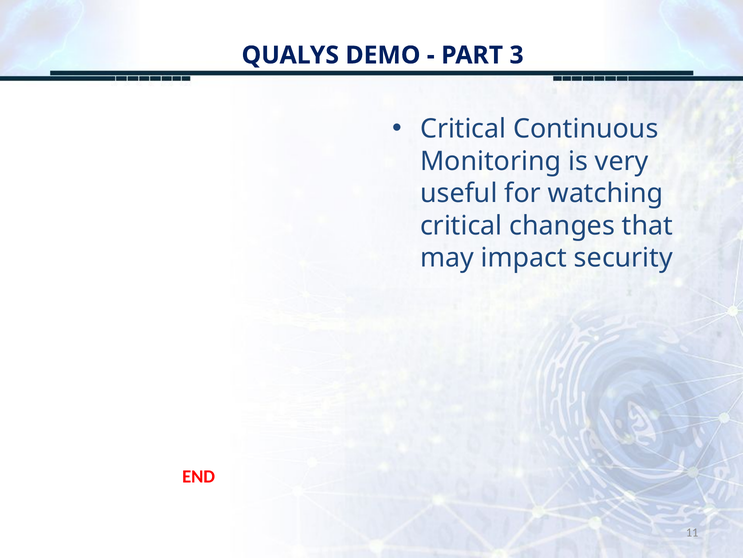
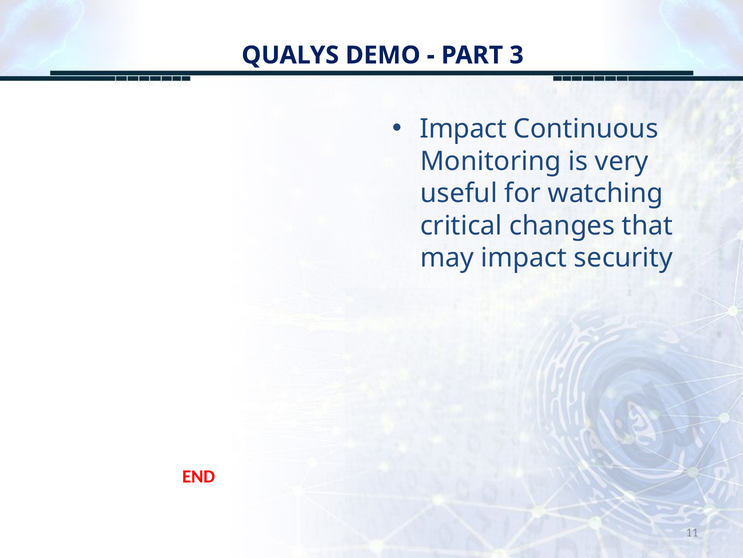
Critical at (463, 129): Critical -> Impact
